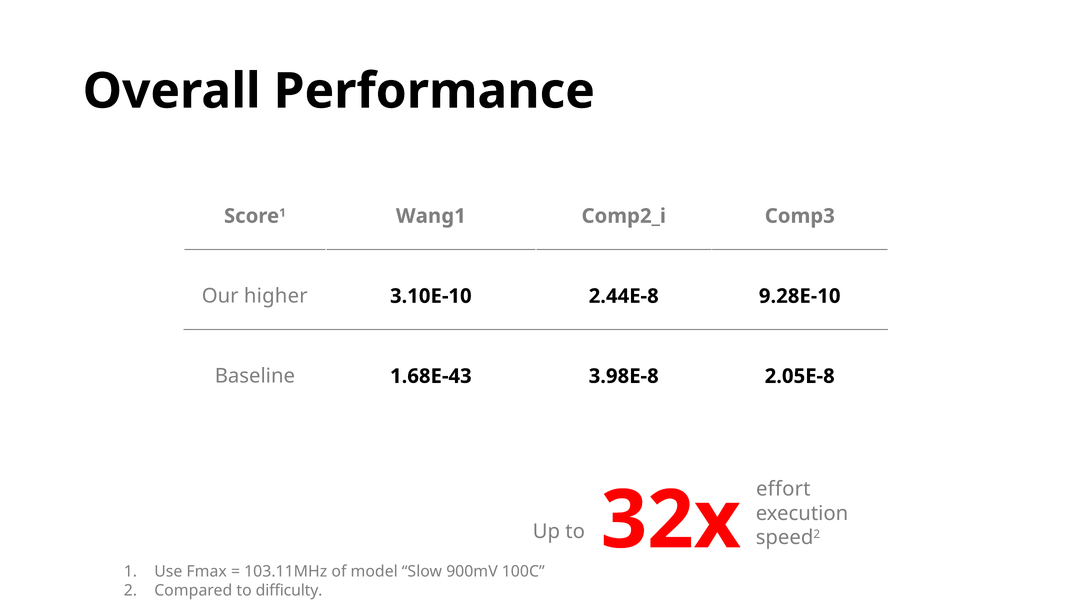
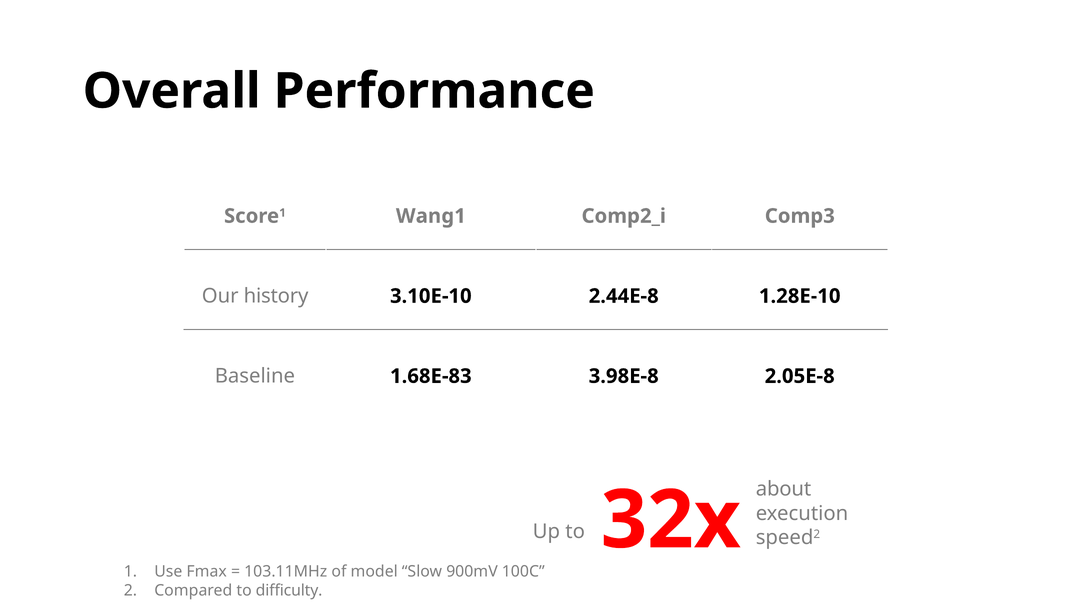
higher: higher -> history
9.28E-10: 9.28E-10 -> 1.28E-10
1.68E-43: 1.68E-43 -> 1.68E-83
effort: effort -> about
